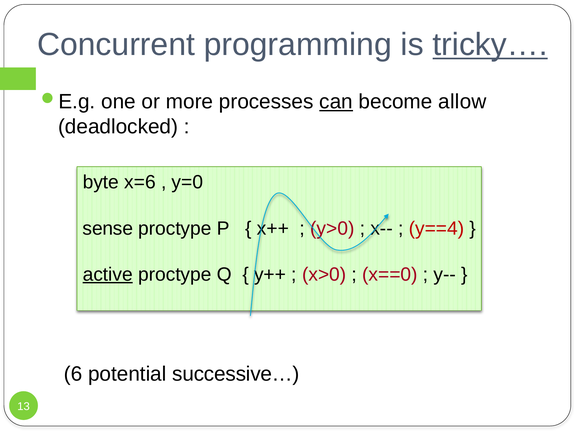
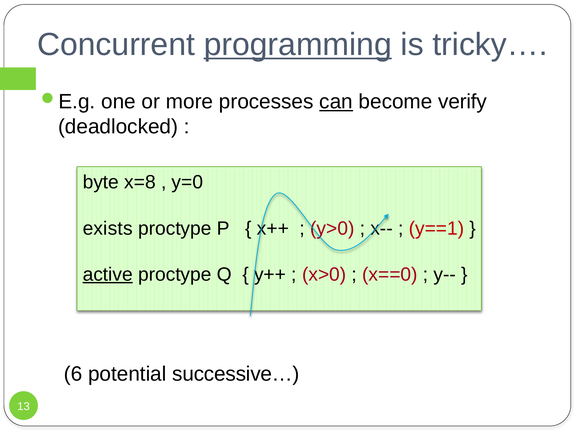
programming underline: none -> present
tricky… underline: present -> none
allow: allow -> verify
x=6: x=6 -> x=8
sense: sense -> exists
y==4: y==4 -> y==1
